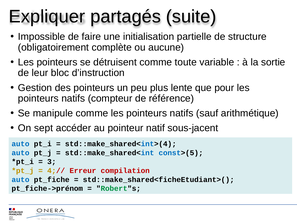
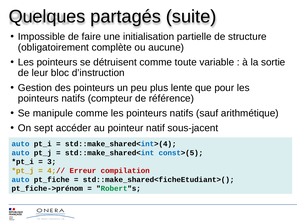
Expliquer: Expliquer -> Quelques
